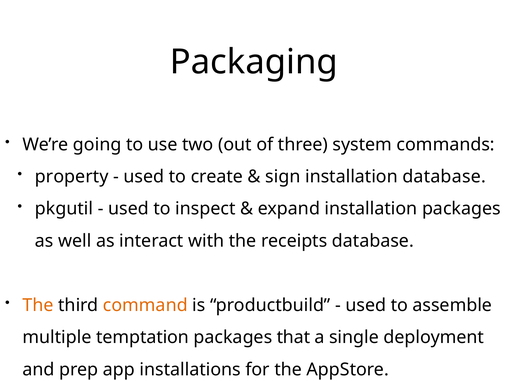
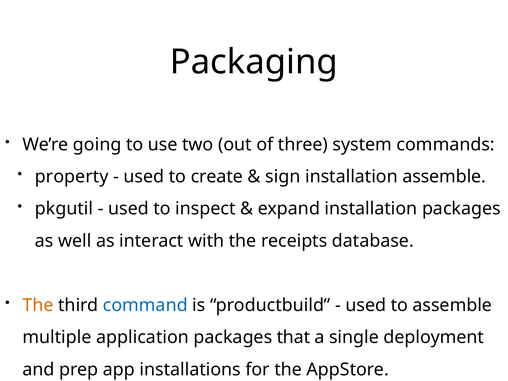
installation database: database -> assemble
command colour: orange -> blue
temptation: temptation -> application
